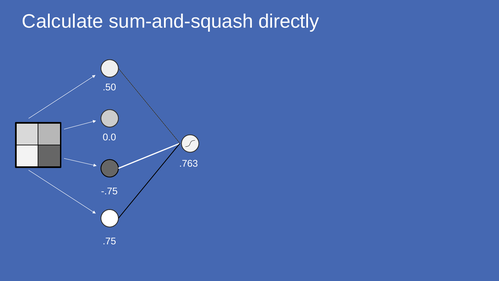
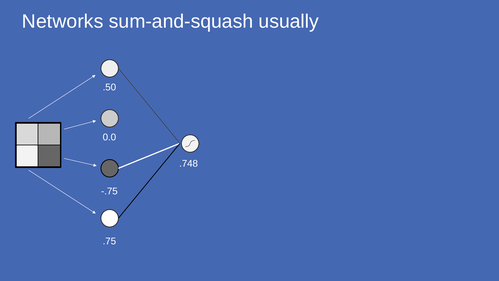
Calculate: Calculate -> Networks
directly: directly -> usually
.763: .763 -> .748
